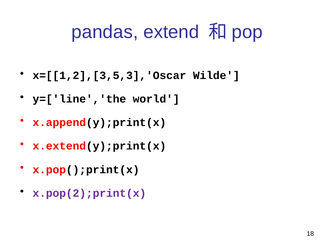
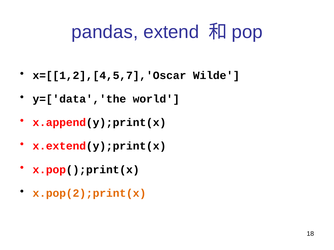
x=[[1,2],[3,5,3],'Oscar: x=[[1,2],[3,5,3],'Oscar -> x=[[1,2],[4,5,7],'Oscar
y=['line','the: y=['line','the -> y=['data','the
x.pop(2);print(x colour: purple -> orange
